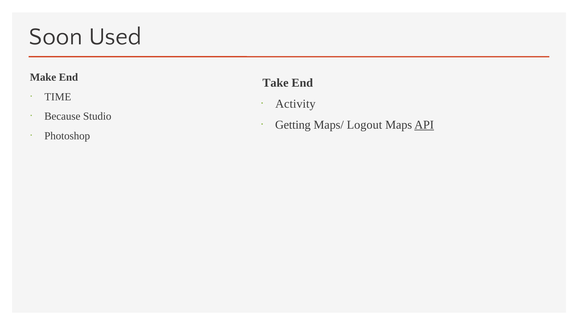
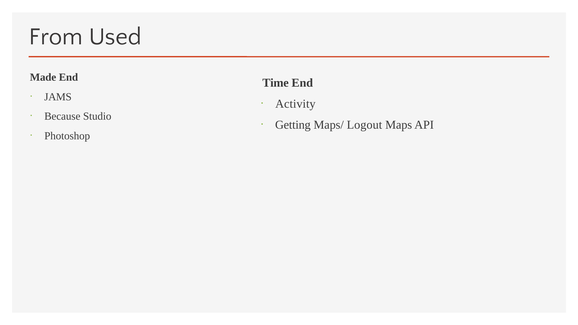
Soon: Soon -> From
Make: Make -> Made
Take: Take -> Time
TIME: TIME -> JAMS
API underline: present -> none
